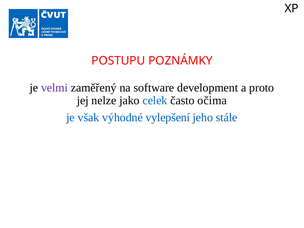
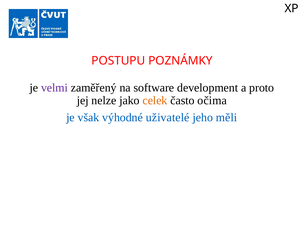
celek colour: blue -> orange
vylepšení: vylepšení -> uživatelé
stále: stále -> měli
